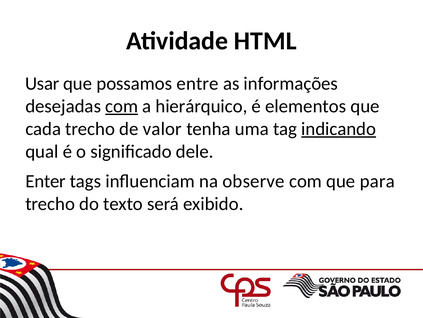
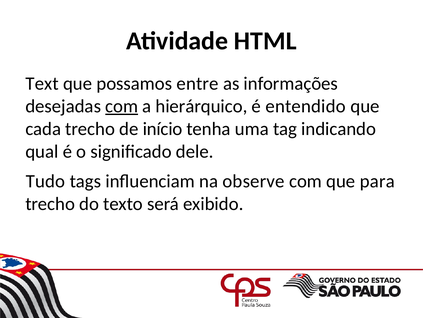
Usar: Usar -> Text
elementos: elementos -> entendido
valor: valor -> início
indicando underline: present -> none
Enter: Enter -> Tudo
